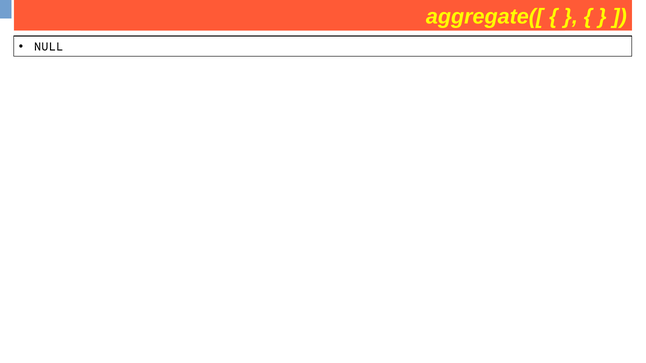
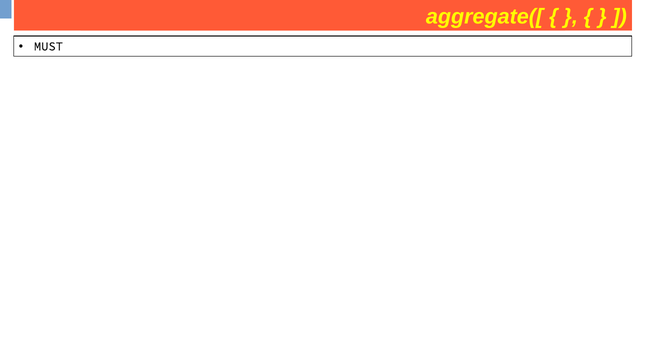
NULL: NULL -> MUST
